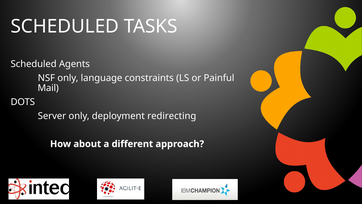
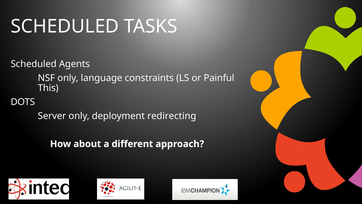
Mail: Mail -> This
